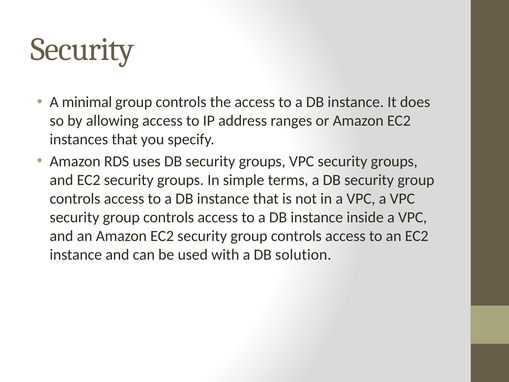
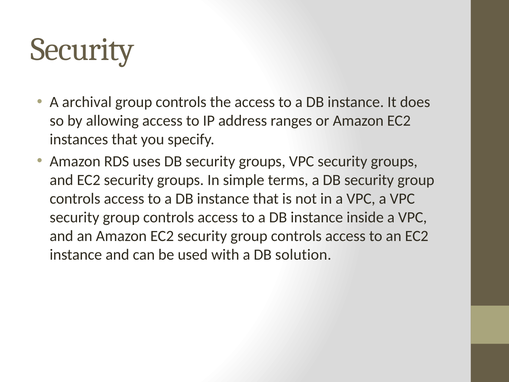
minimal: minimal -> archival
